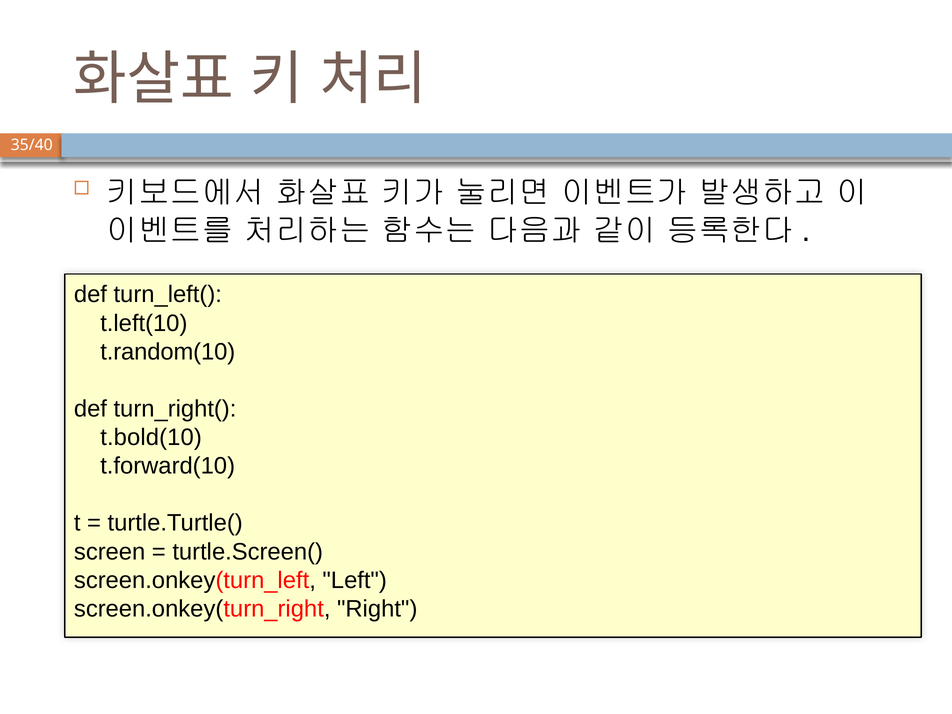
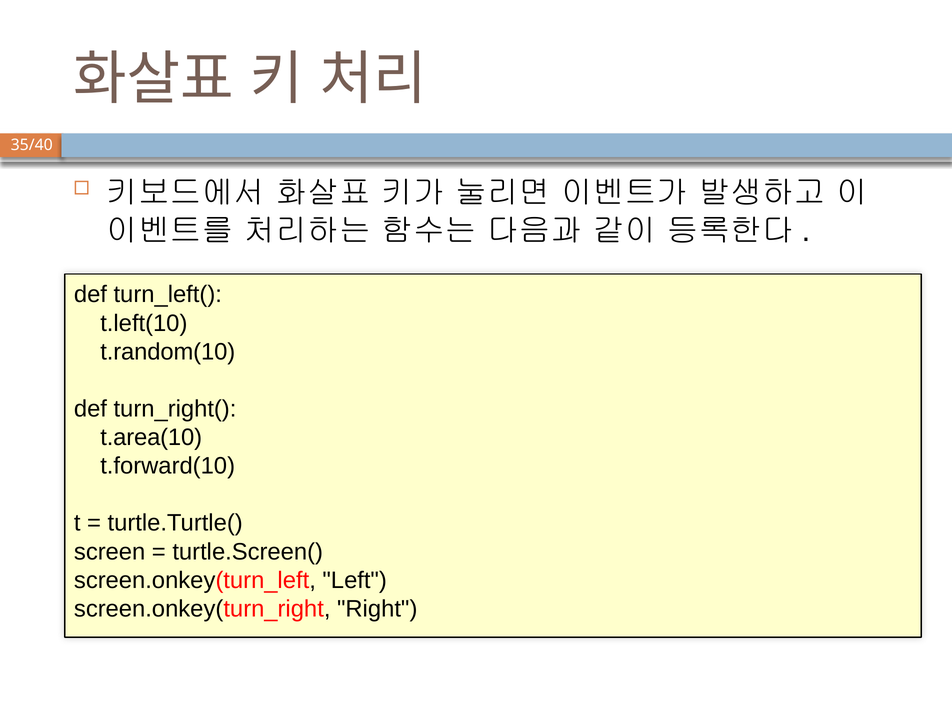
t.bold(10: t.bold(10 -> t.area(10
